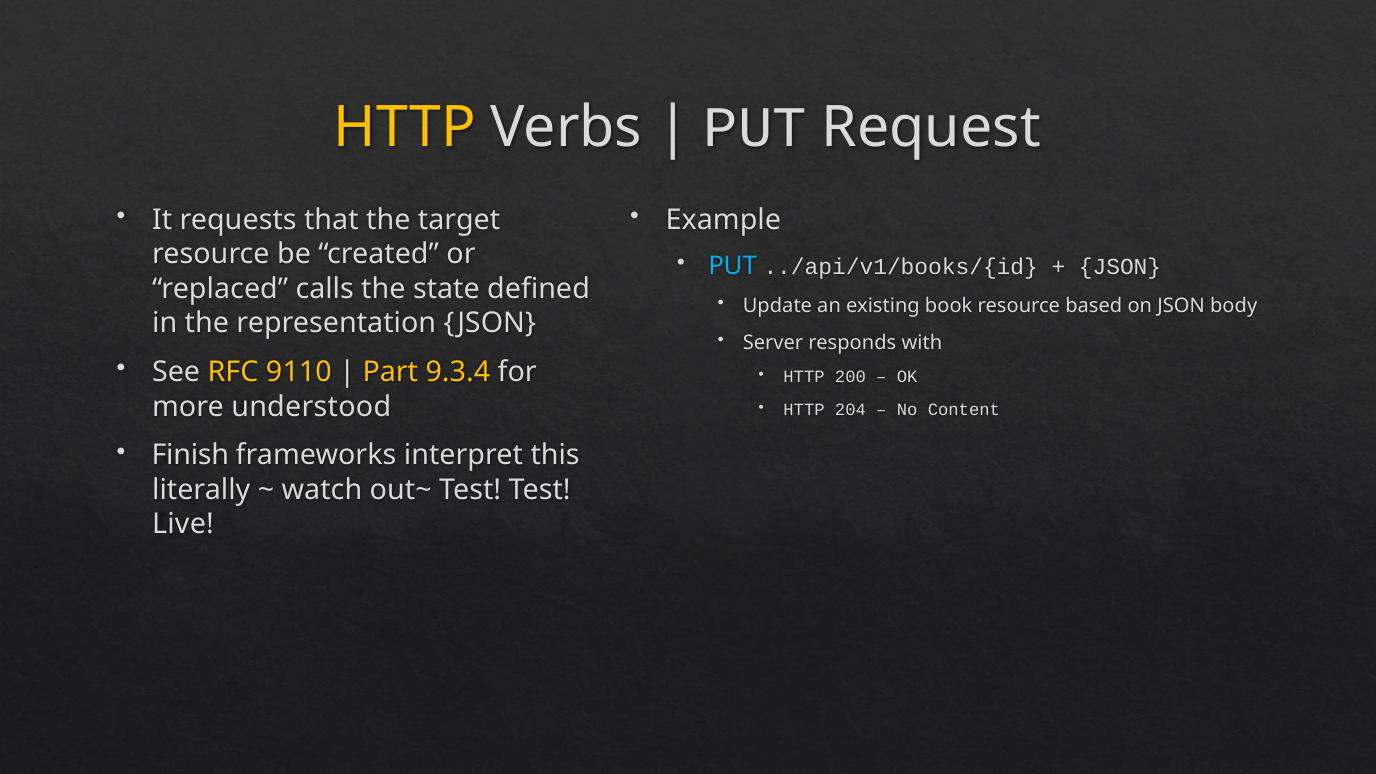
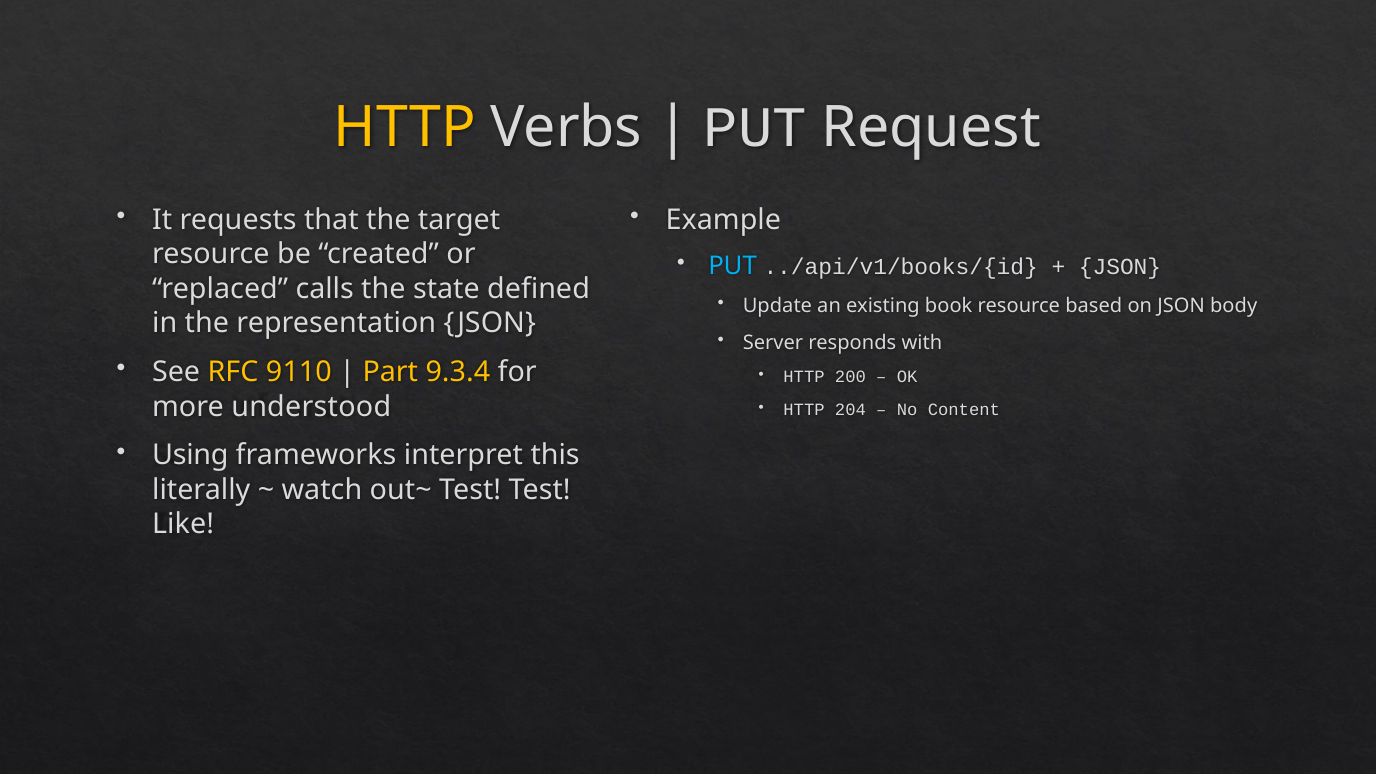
Finish: Finish -> Using
Live: Live -> Like
